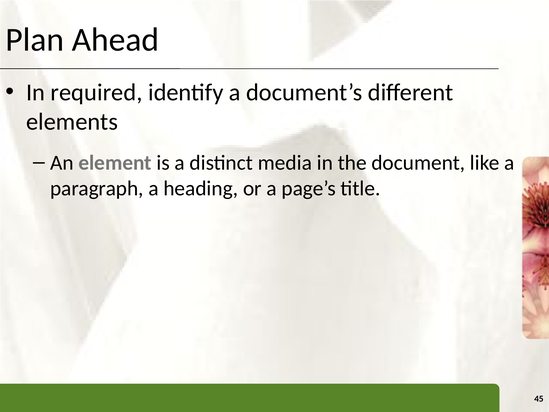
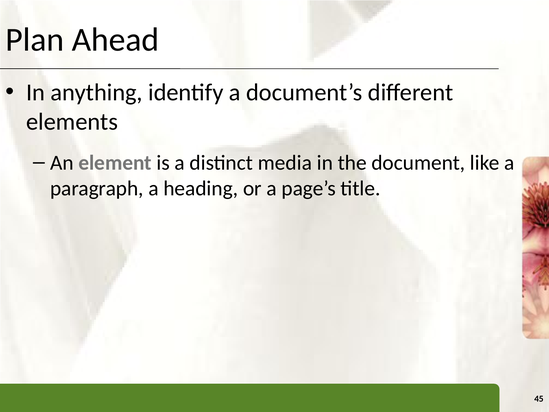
required: required -> anything
